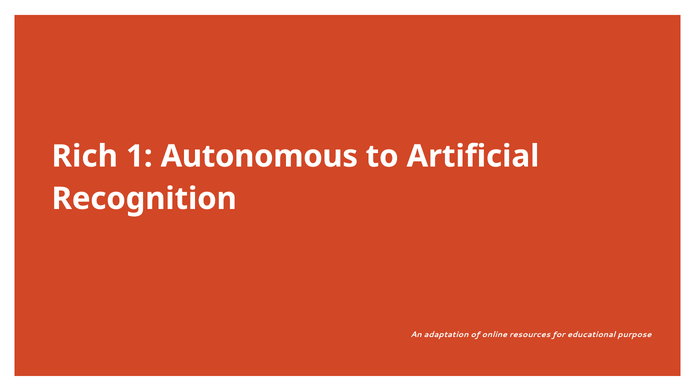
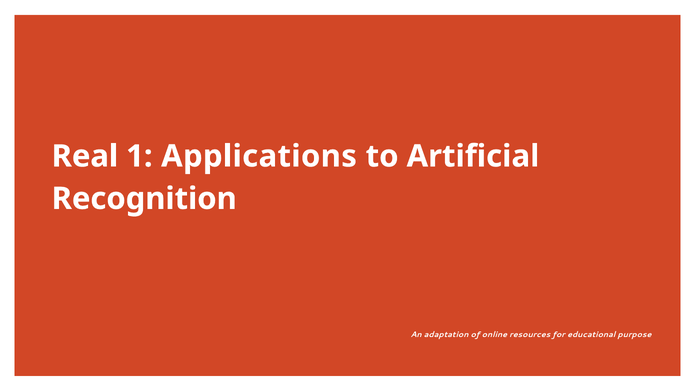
Rich: Rich -> Real
Autonomous: Autonomous -> Applications
